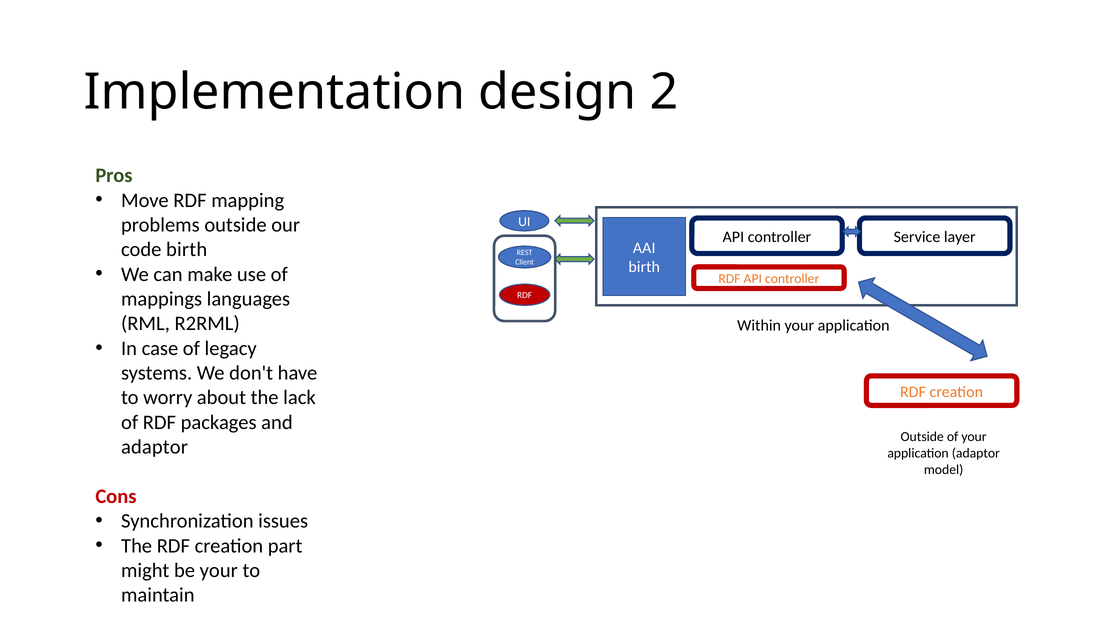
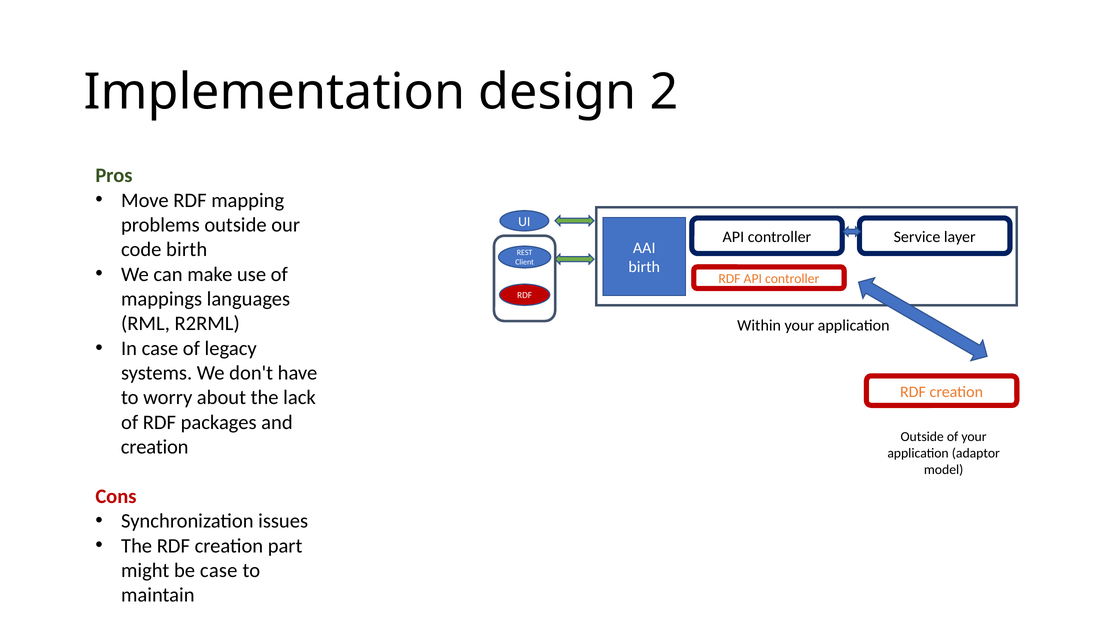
adaptor at (155, 447): adaptor -> creation
be your: your -> case
